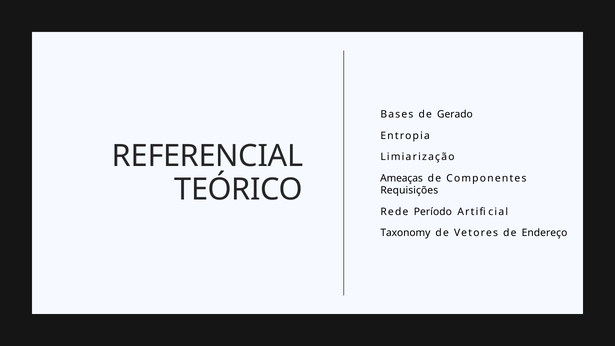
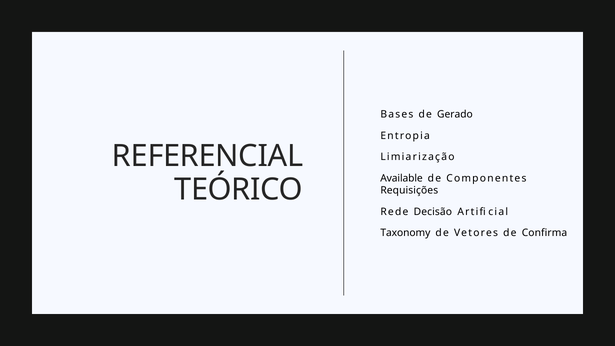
Ameaças: Ameaças -> Available
Período: Período -> Decisão
Endereço: Endereço -> Confirma
